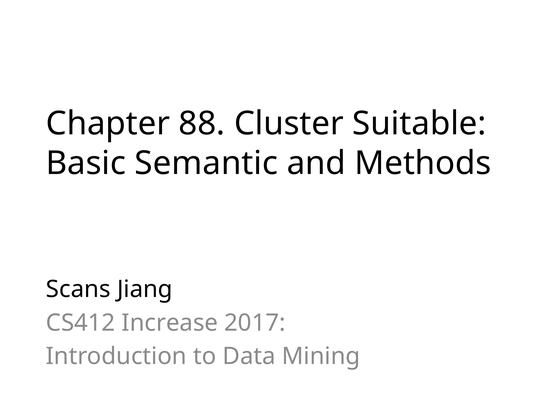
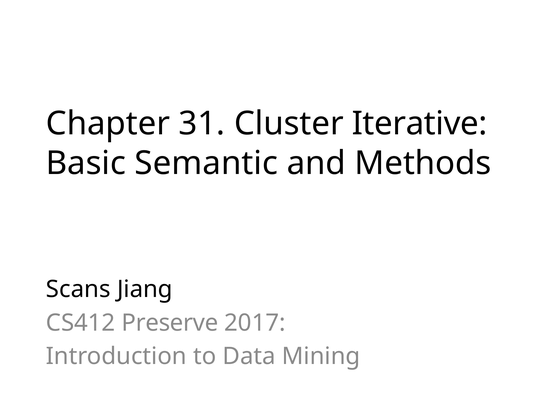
88: 88 -> 31
Suitable: Suitable -> Iterative
Increase: Increase -> Preserve
